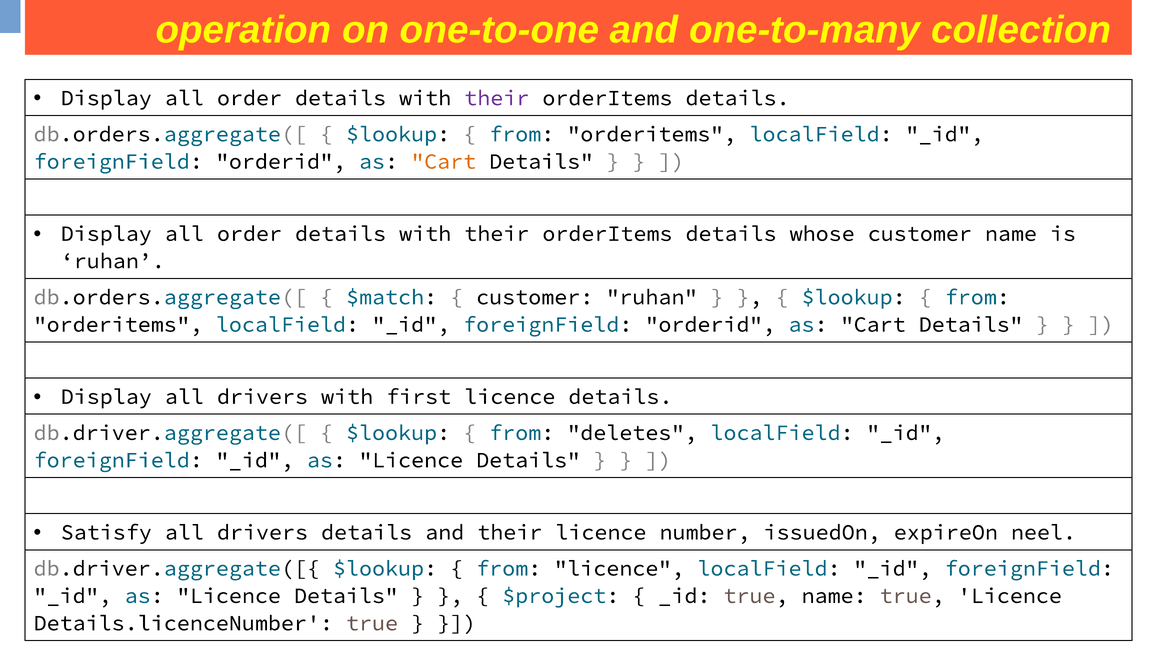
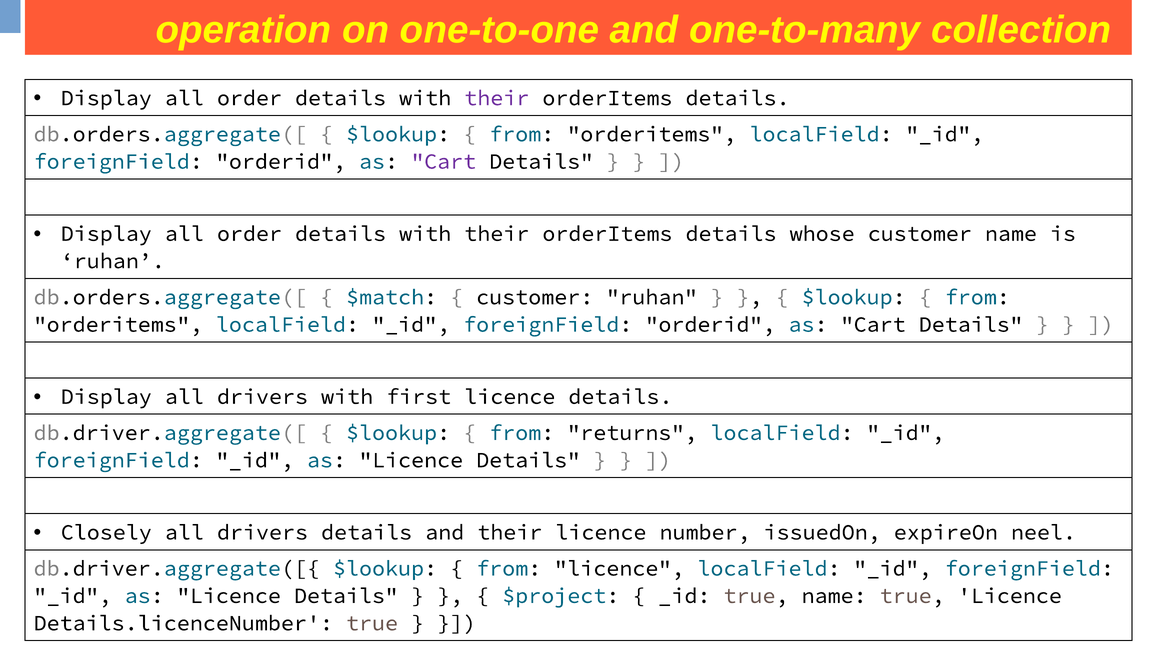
Cart at (444, 161) colour: orange -> purple
deletes: deletes -> returns
Satisfy: Satisfy -> Closely
